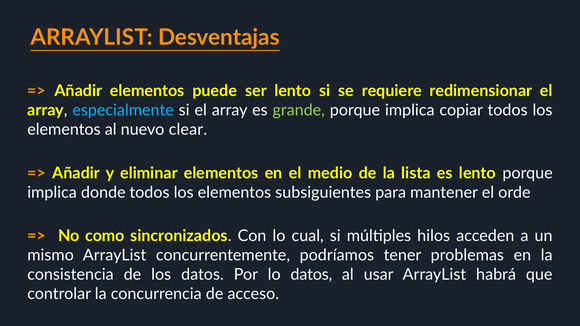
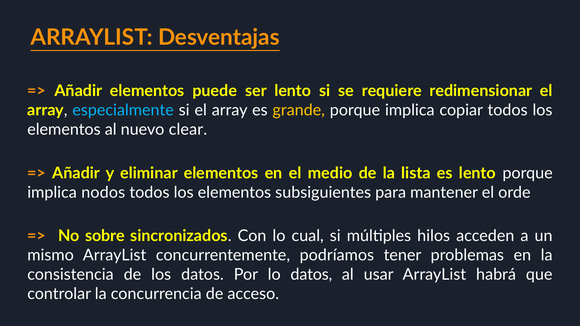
grande colour: light green -> yellow
donde: donde -> nodos
como: como -> sobre
